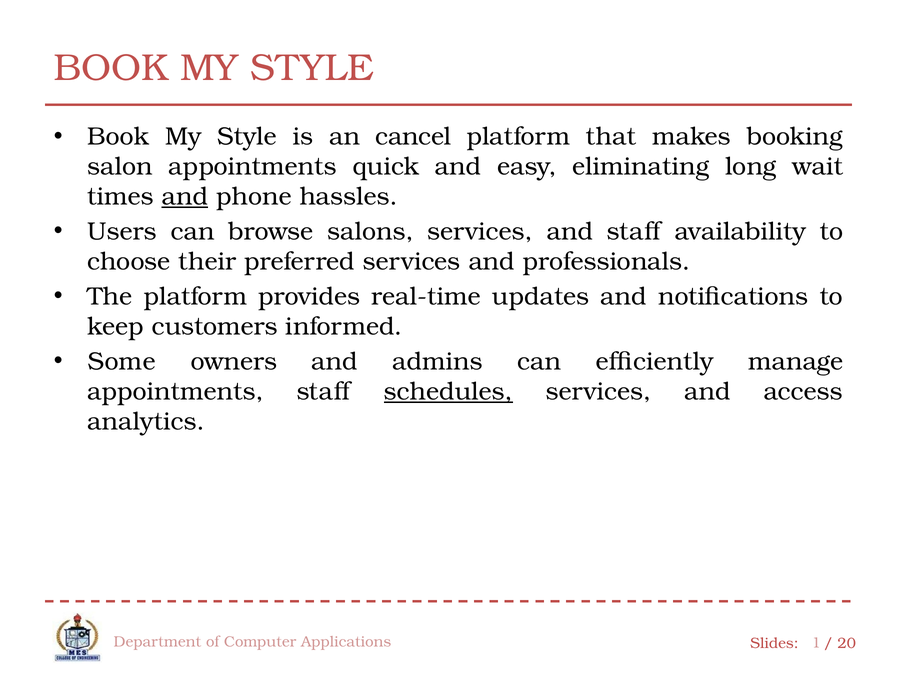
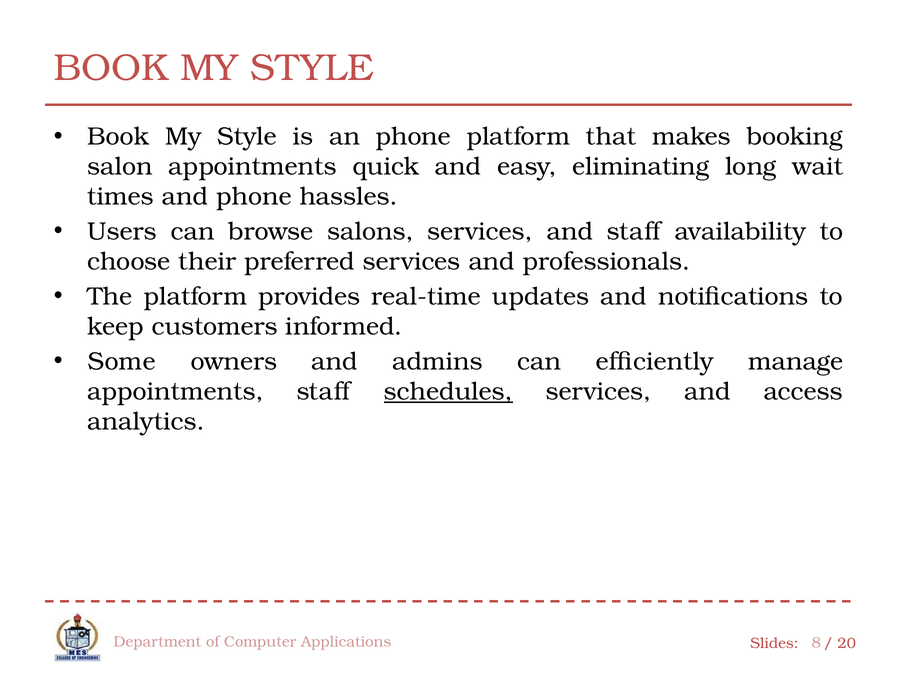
an cancel: cancel -> phone
and at (185, 197) underline: present -> none
1: 1 -> 8
